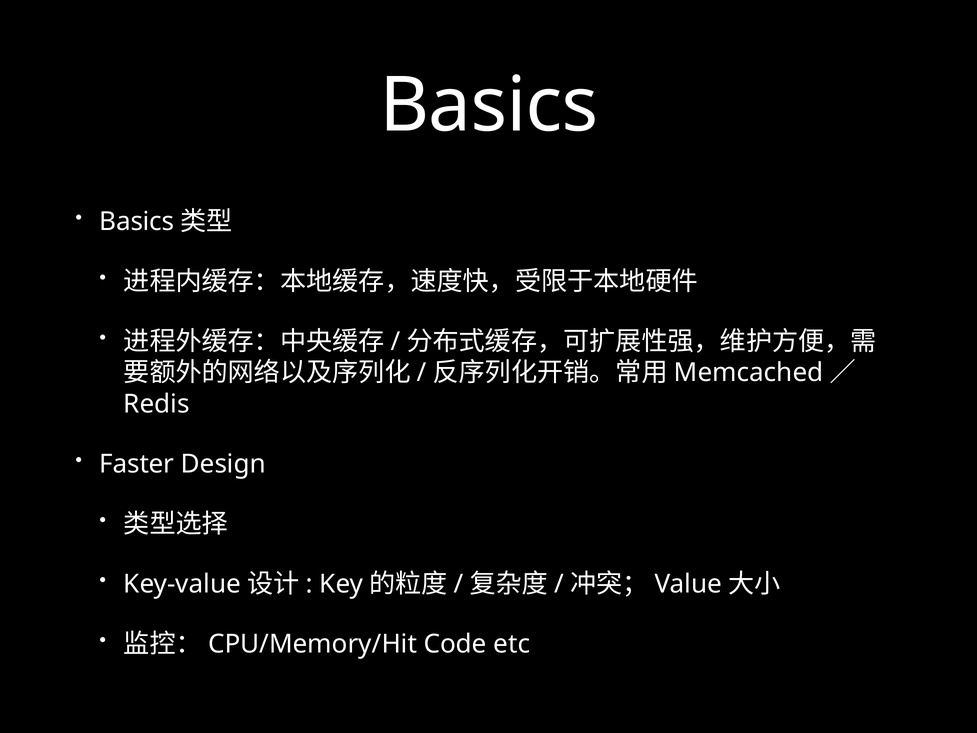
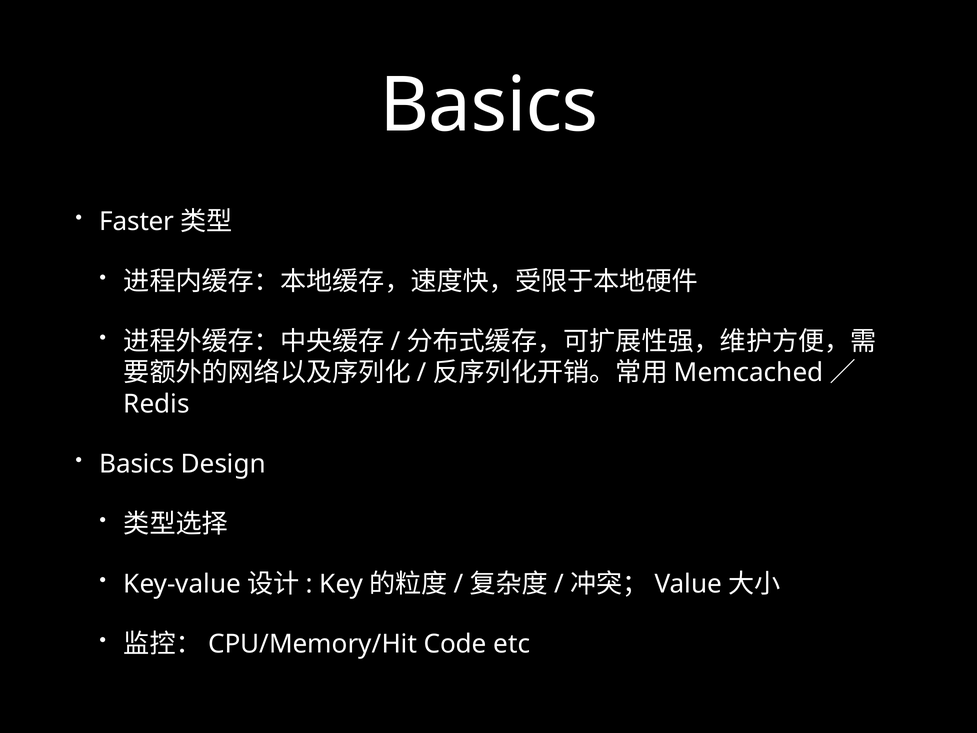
Basics at (137, 221): Basics -> Faster
Faster at (137, 464): Faster -> Basics
